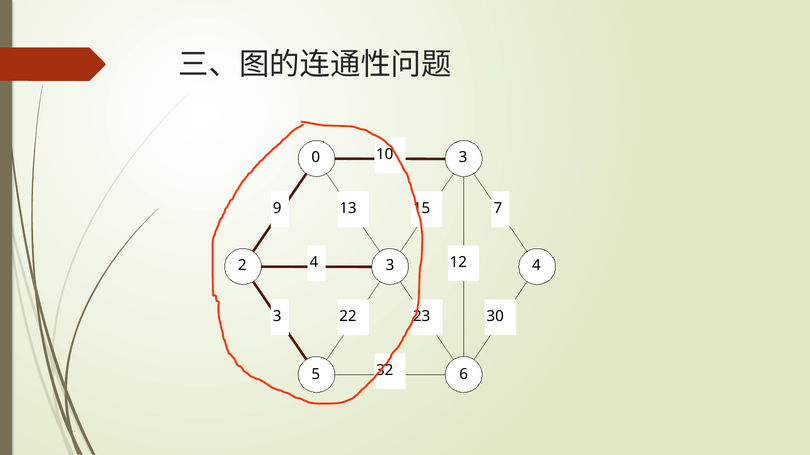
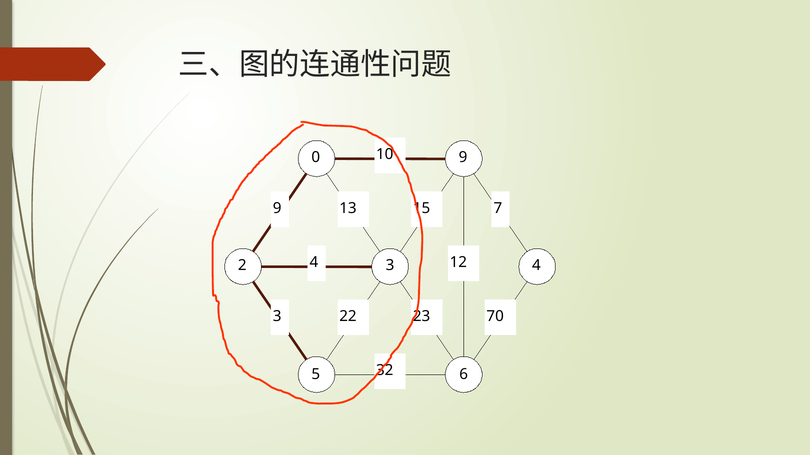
0 3: 3 -> 9
30: 30 -> 70
